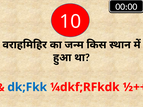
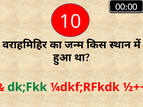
dk;Fkk colour: blue -> green
